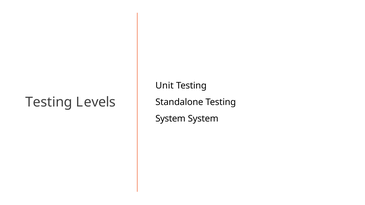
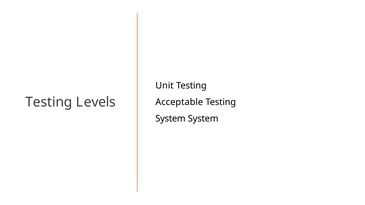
Standalone: Standalone -> Acceptable
